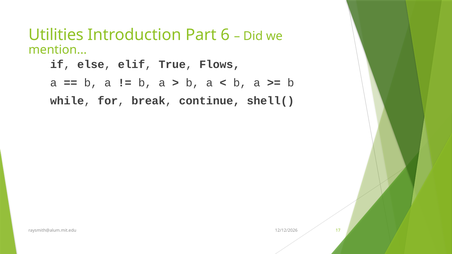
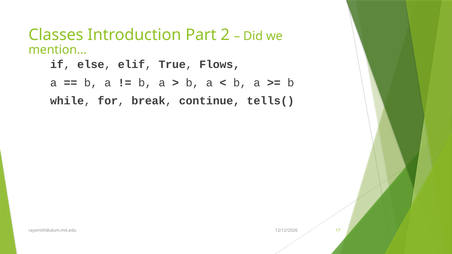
Utilities: Utilities -> Classes
6: 6 -> 2
shell(: shell( -> tells(
